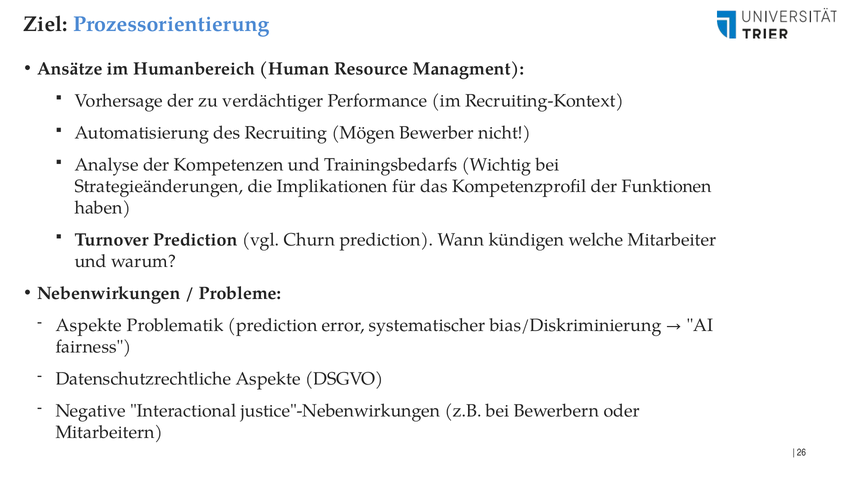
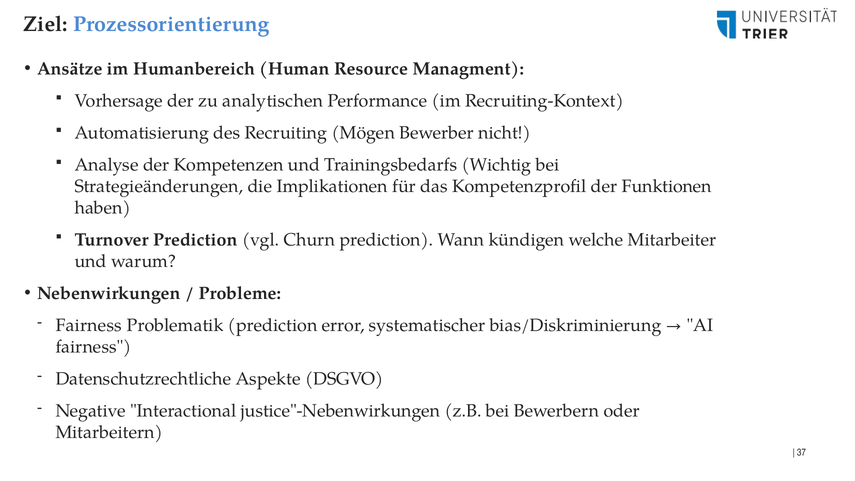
verdächtiger: verdächtiger -> analytischen
Aspekte at (89, 325): Aspekte -> Fairness
26: 26 -> 37
